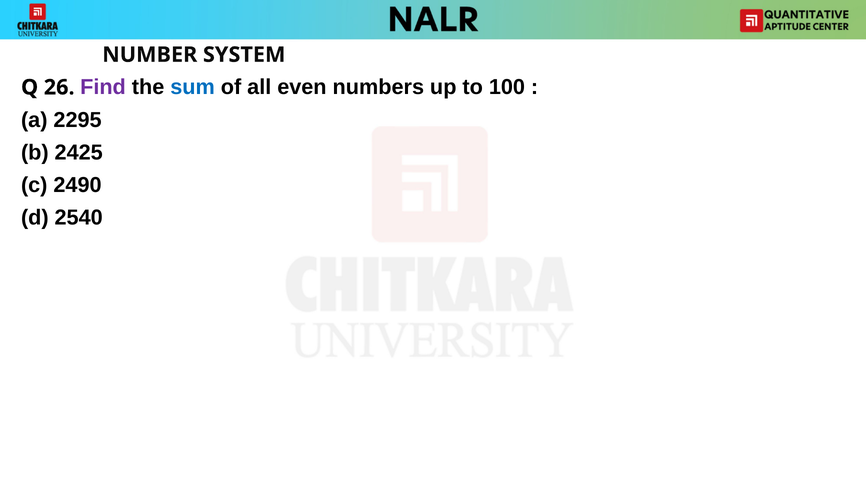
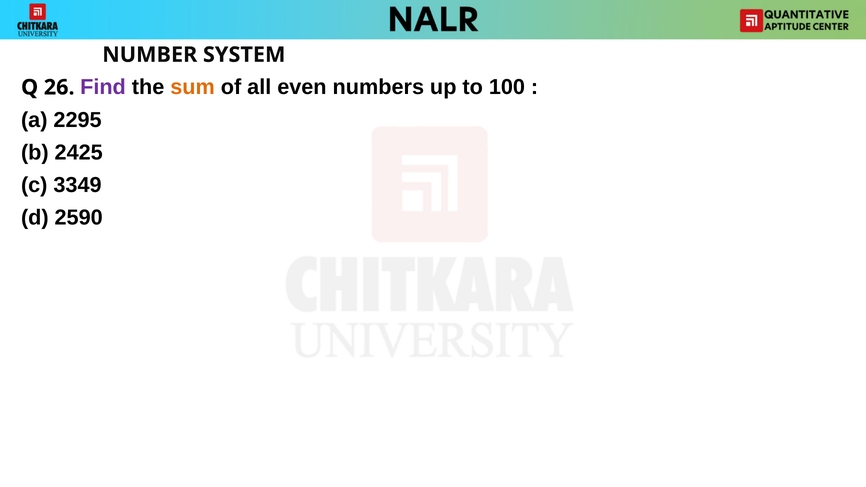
sum colour: blue -> orange
2490: 2490 -> 3349
2540: 2540 -> 2590
